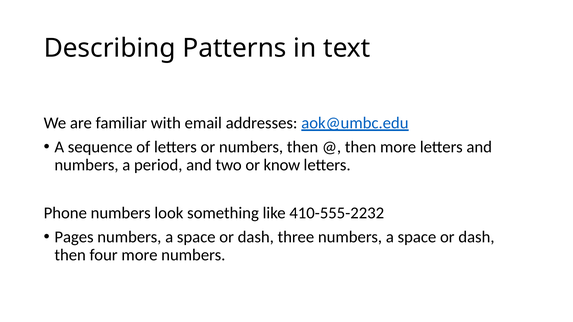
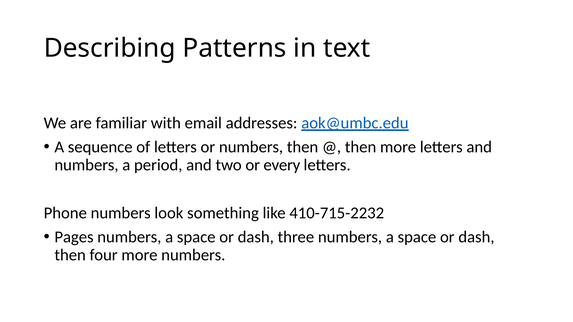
know: know -> every
410-555-2232: 410-555-2232 -> 410-715-2232
